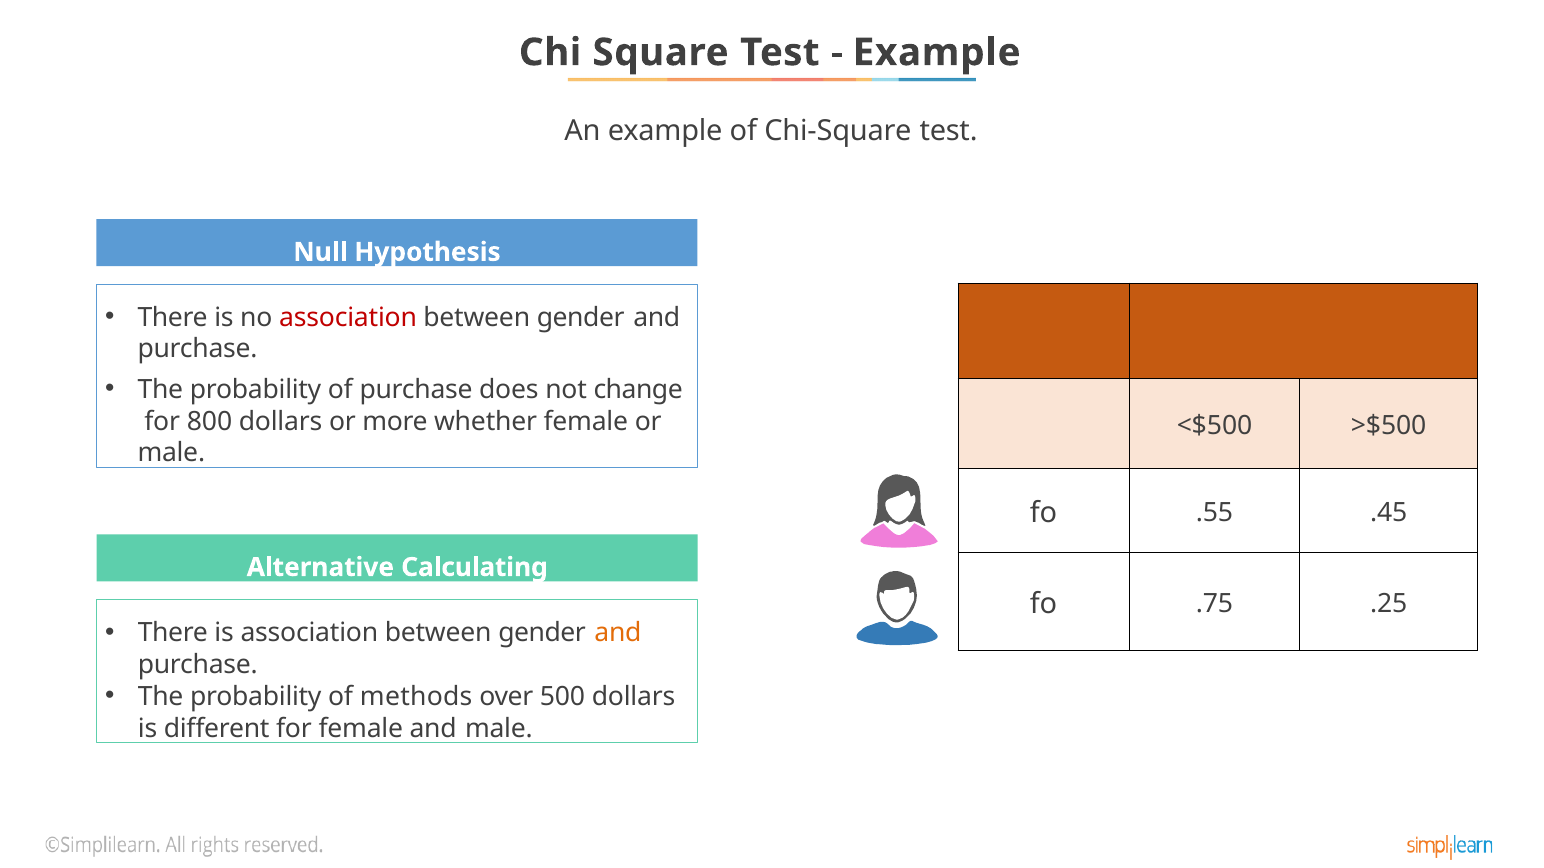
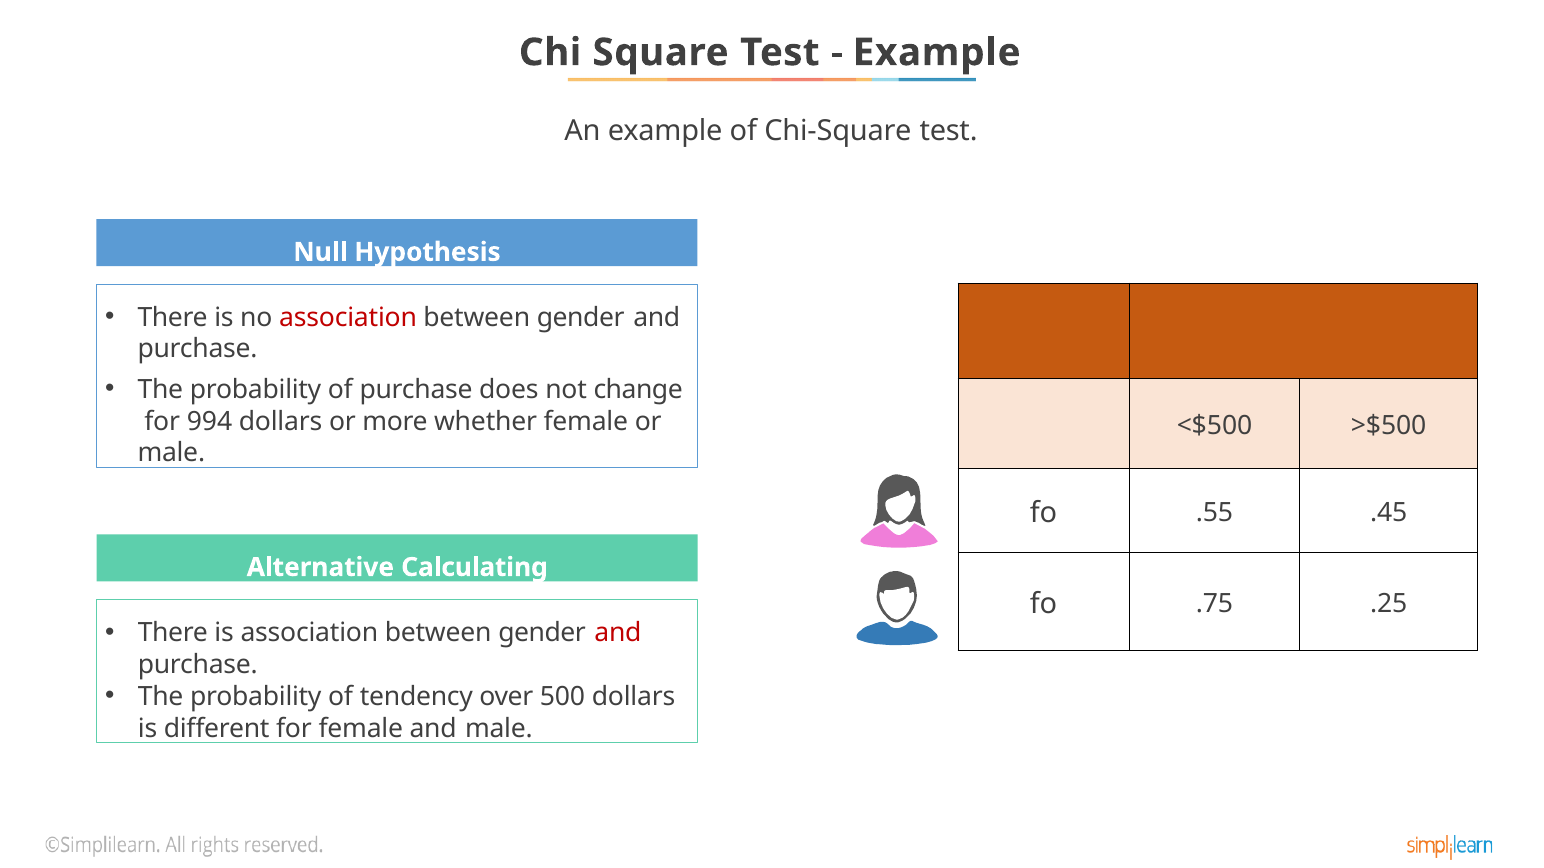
800: 800 -> 994
and at (618, 633) colour: orange -> red
methods: methods -> tendency
